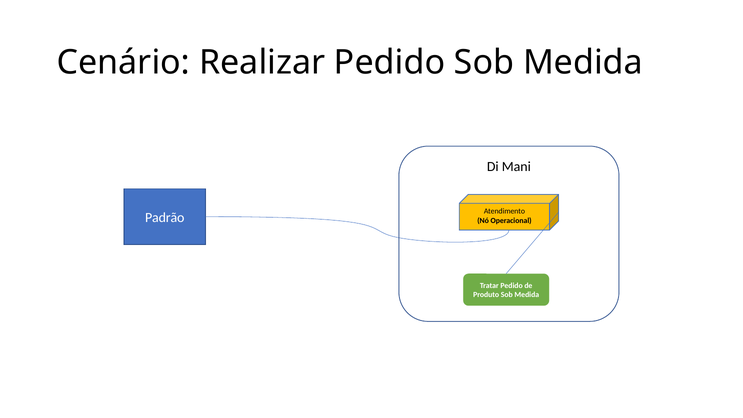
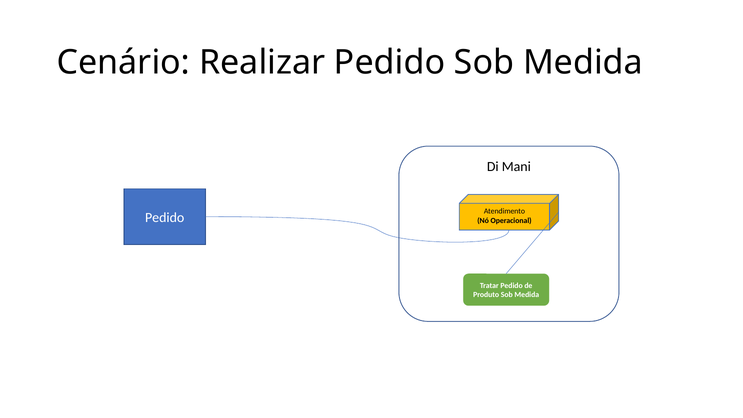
Padrão at (165, 218): Padrão -> Pedido
